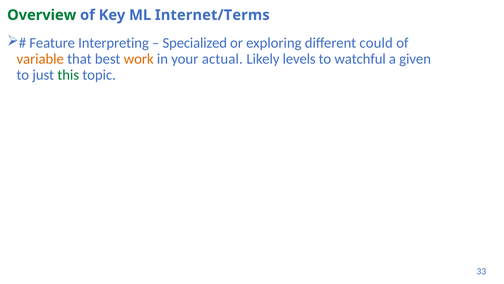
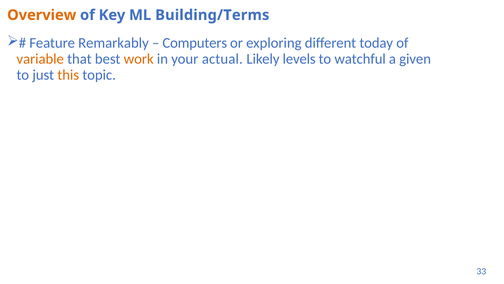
Overview colour: green -> orange
Internet/Terms: Internet/Terms -> Building/Terms
Interpreting: Interpreting -> Remarkably
Specialized: Specialized -> Computers
could: could -> today
this colour: green -> orange
